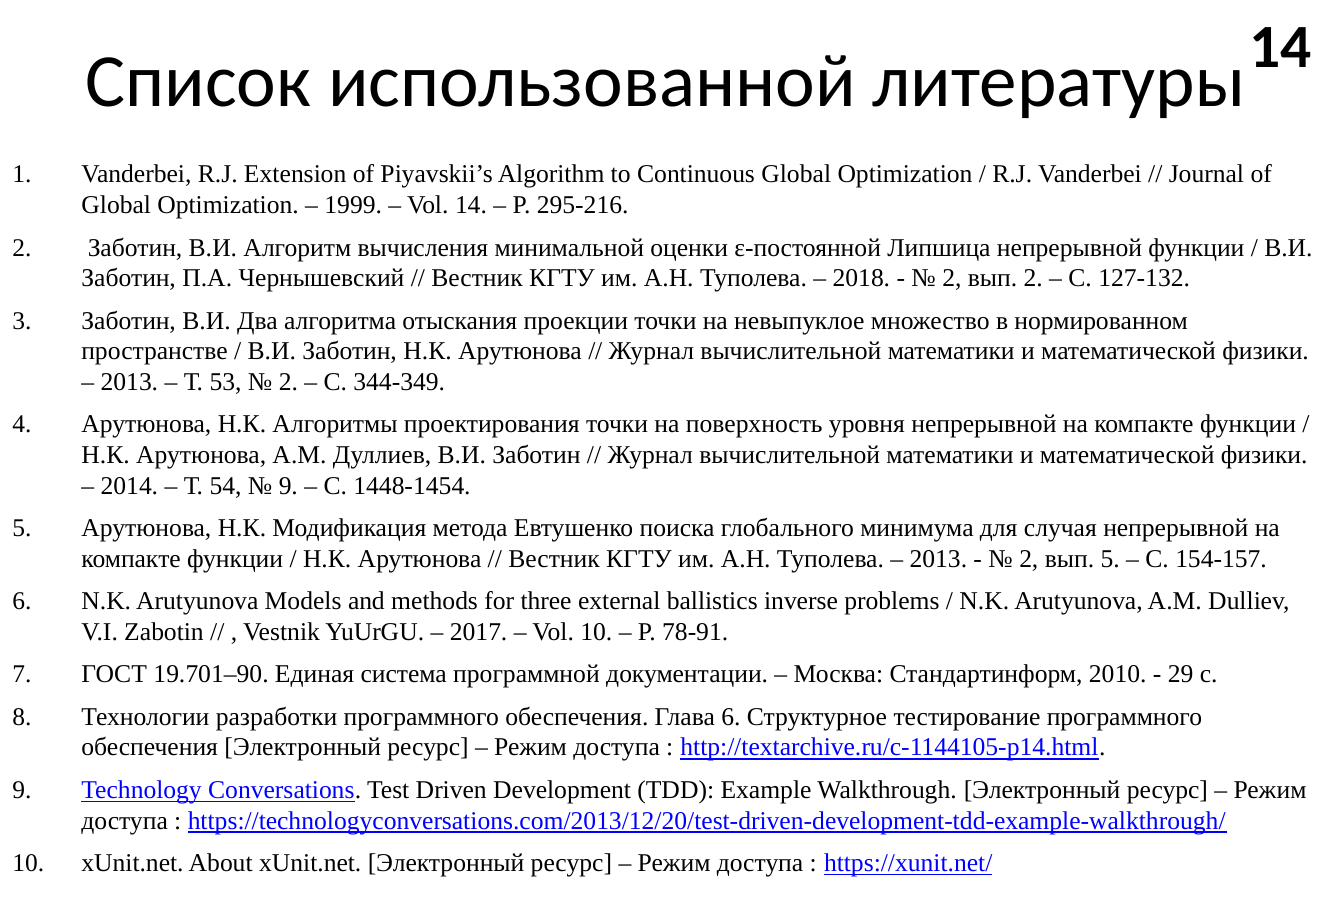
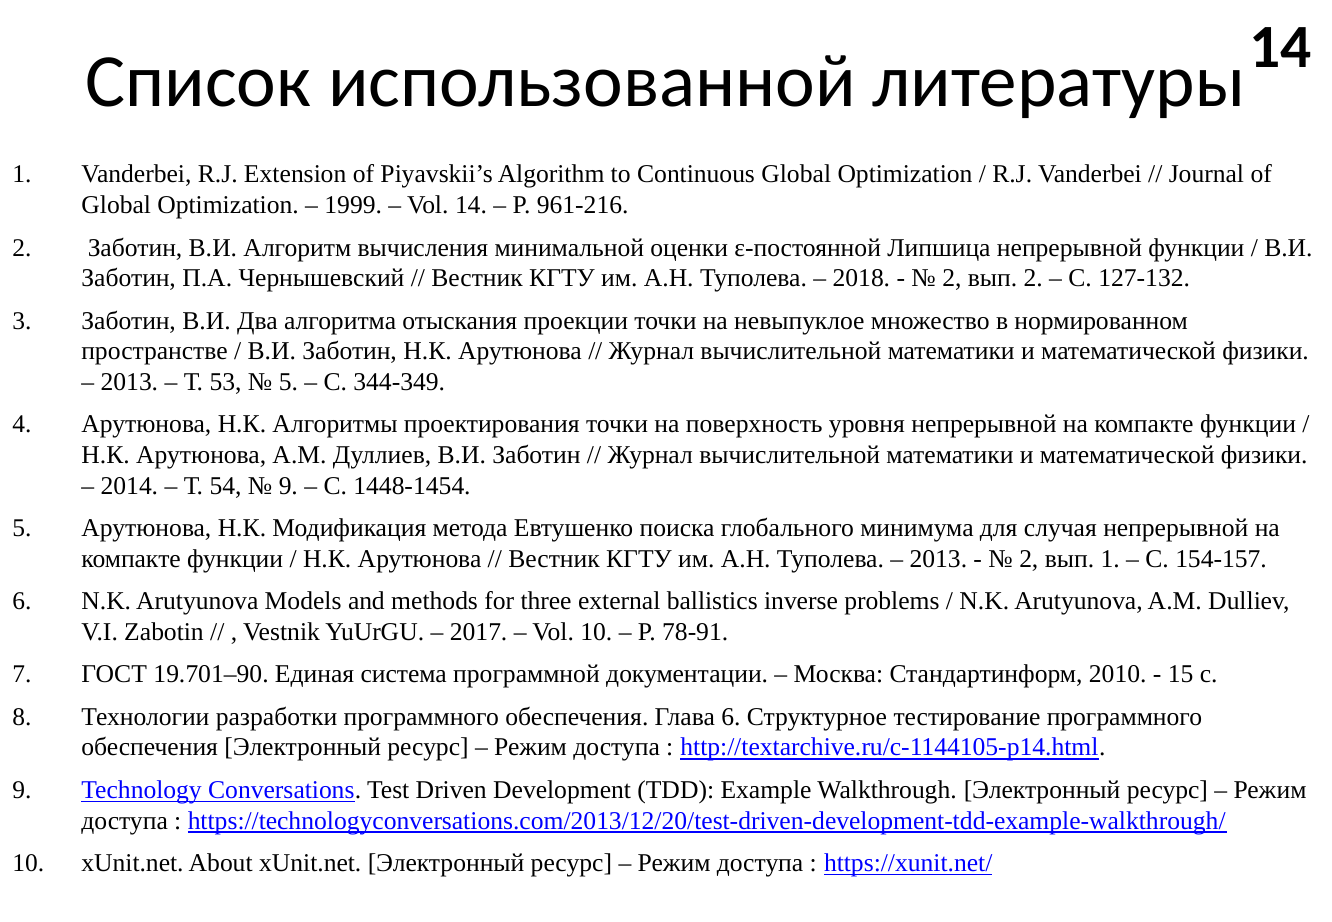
295-216: 295-216 -> 961-216
2 at (288, 382): 2 -> 5
вып 5: 5 -> 1
29: 29 -> 15
